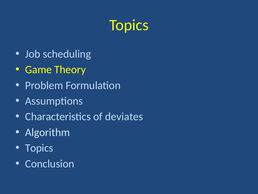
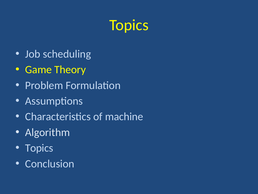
deviates: deviates -> machine
